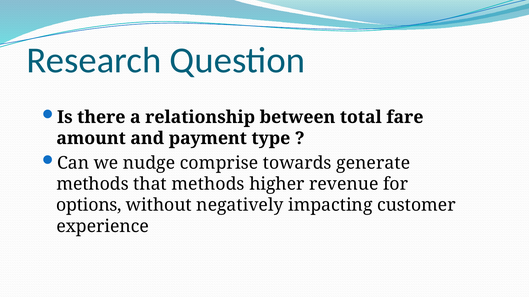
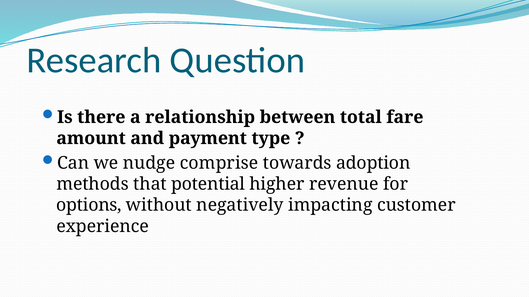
generate: generate -> adoption
that methods: methods -> potential
